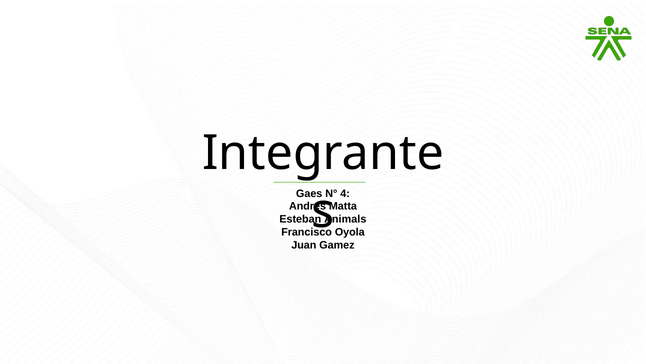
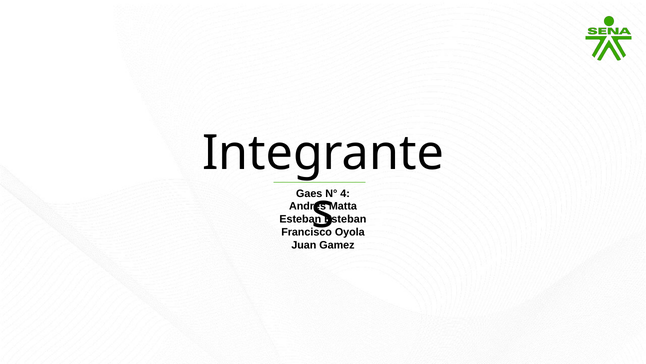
Esteban Animals: Animals -> Esteban
